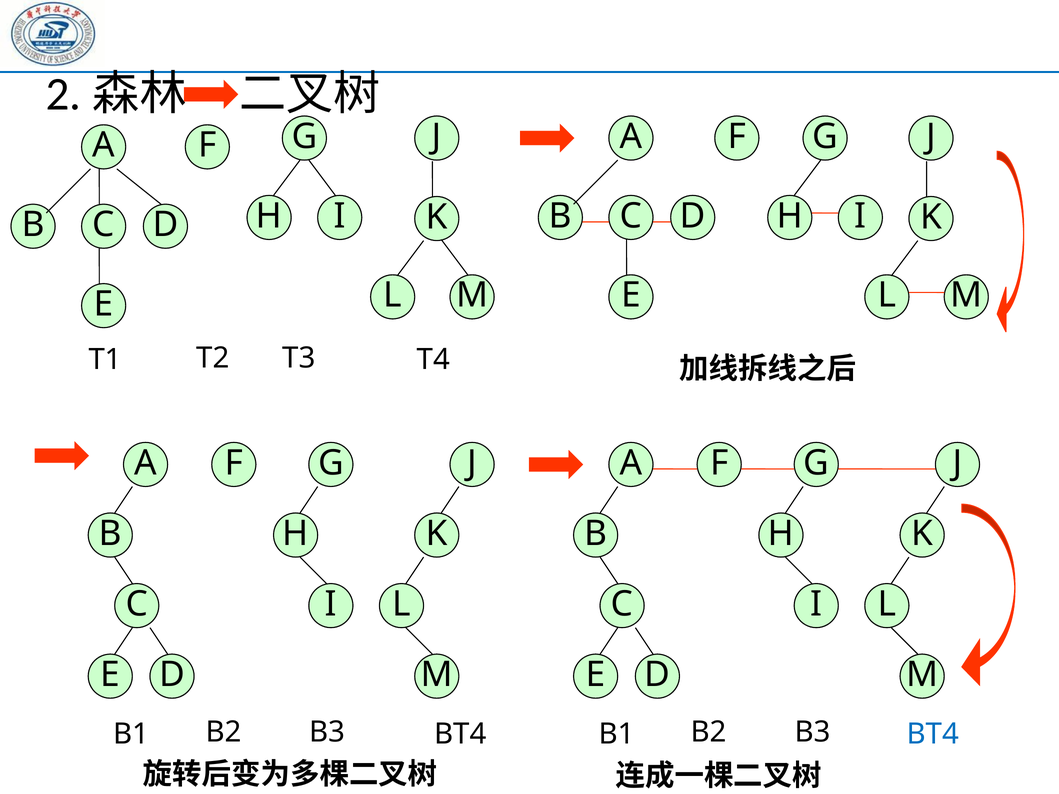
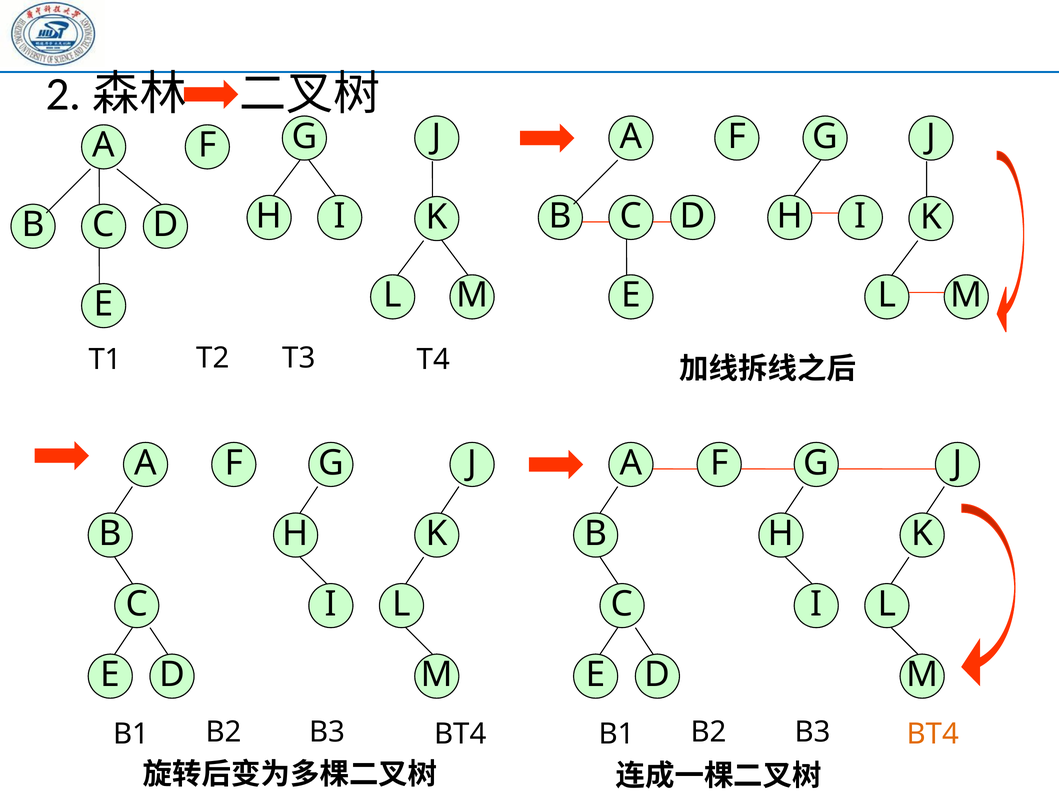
BT4 at (933, 734) colour: blue -> orange
